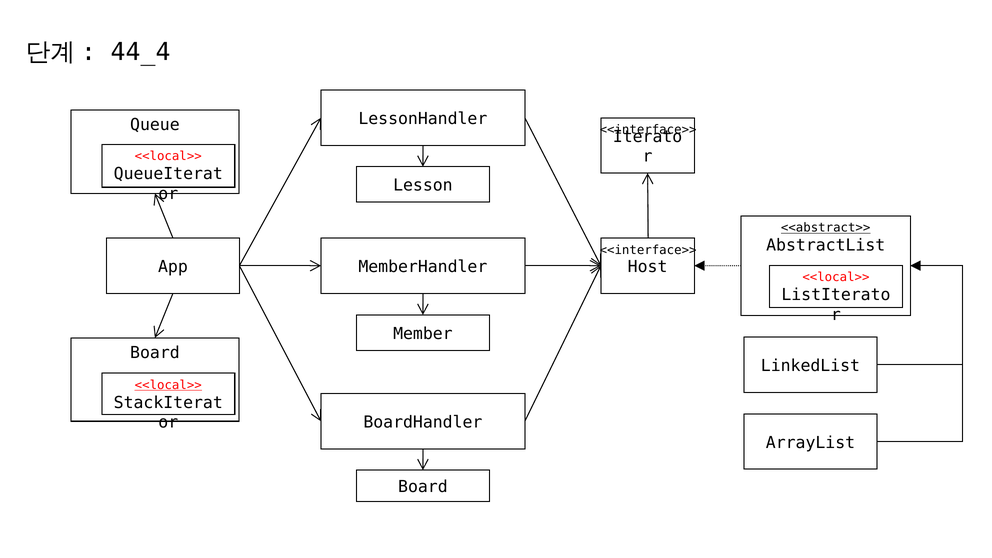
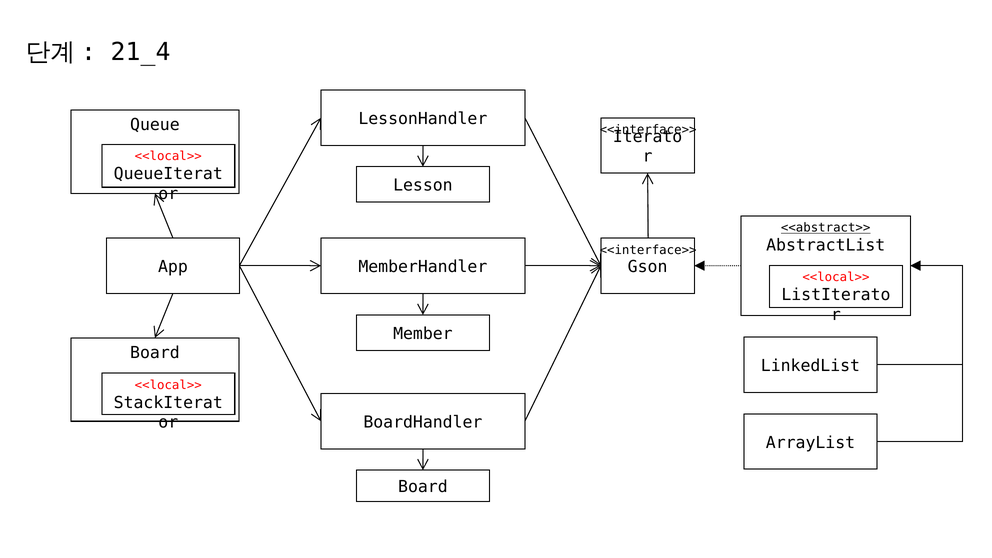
44_4: 44_4 -> 21_4
Host: Host -> Gson
<<local>> at (168, 385) underline: present -> none
